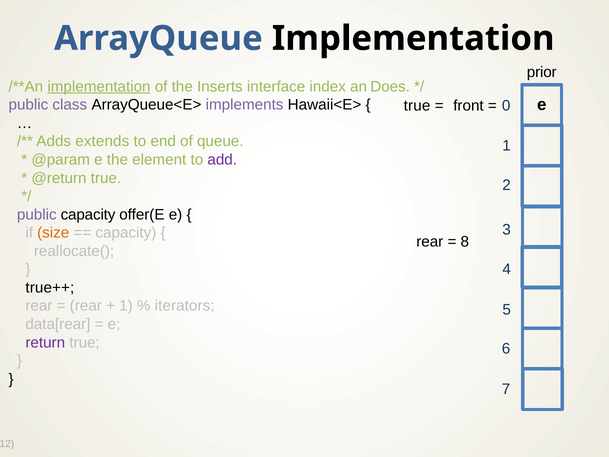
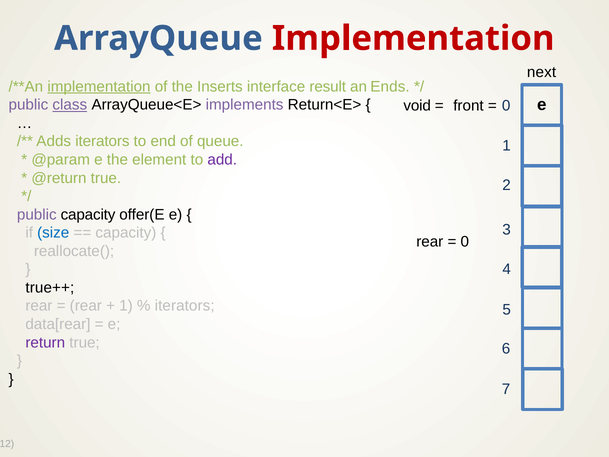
Implementation at (413, 38) colour: black -> red
prior: prior -> next
index: index -> result
Does: Does -> Ends
class underline: none -> present
Hawaii<E>: Hawaii<E> -> Return<E>
true at (417, 106): true -> void
Adds extends: extends -> iterators
size colour: orange -> blue
8 at (465, 242): 8 -> 0
